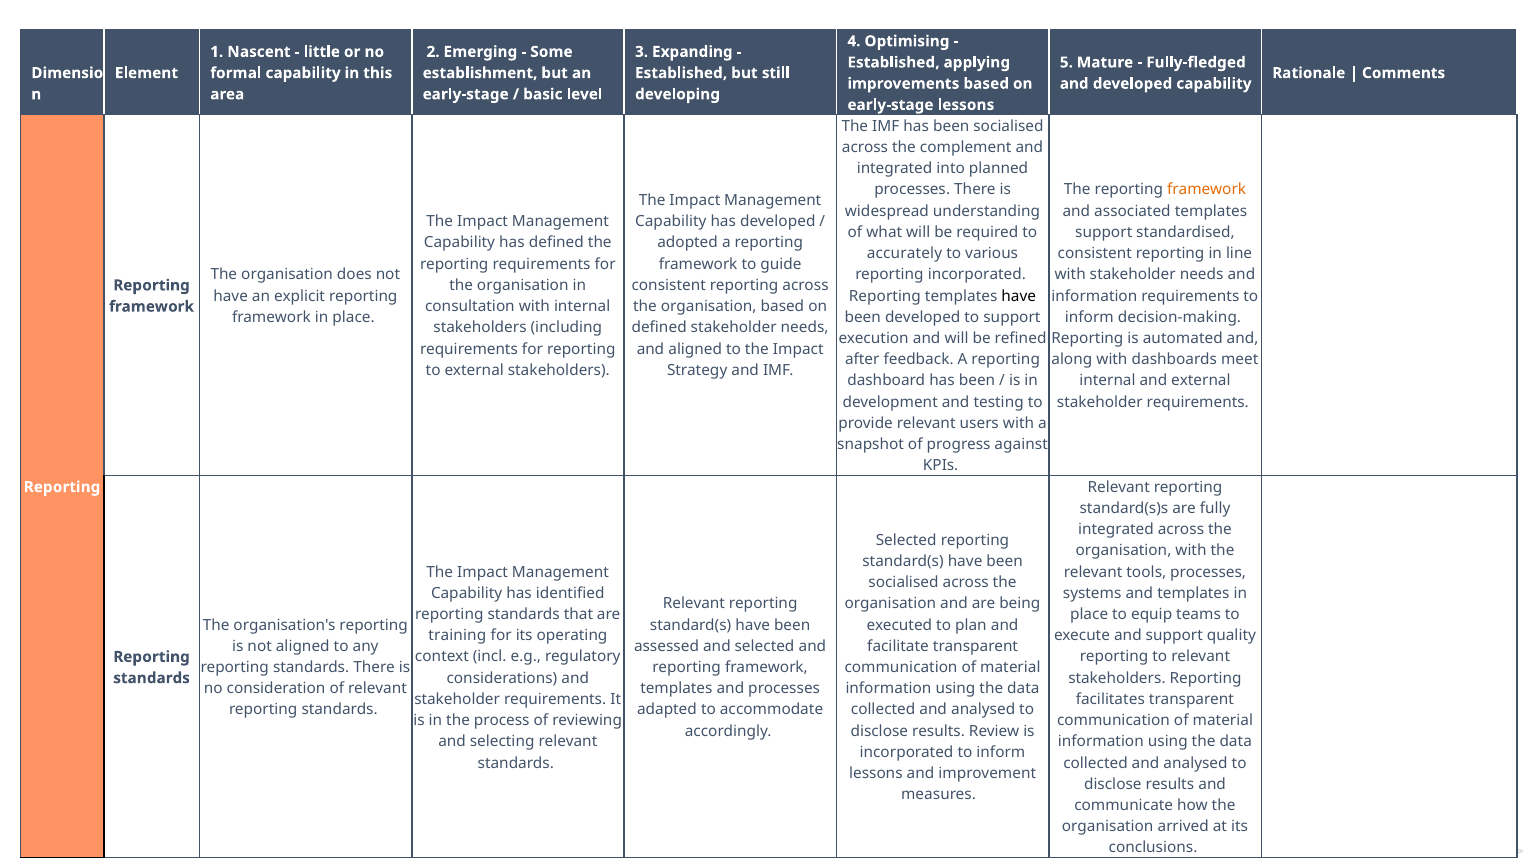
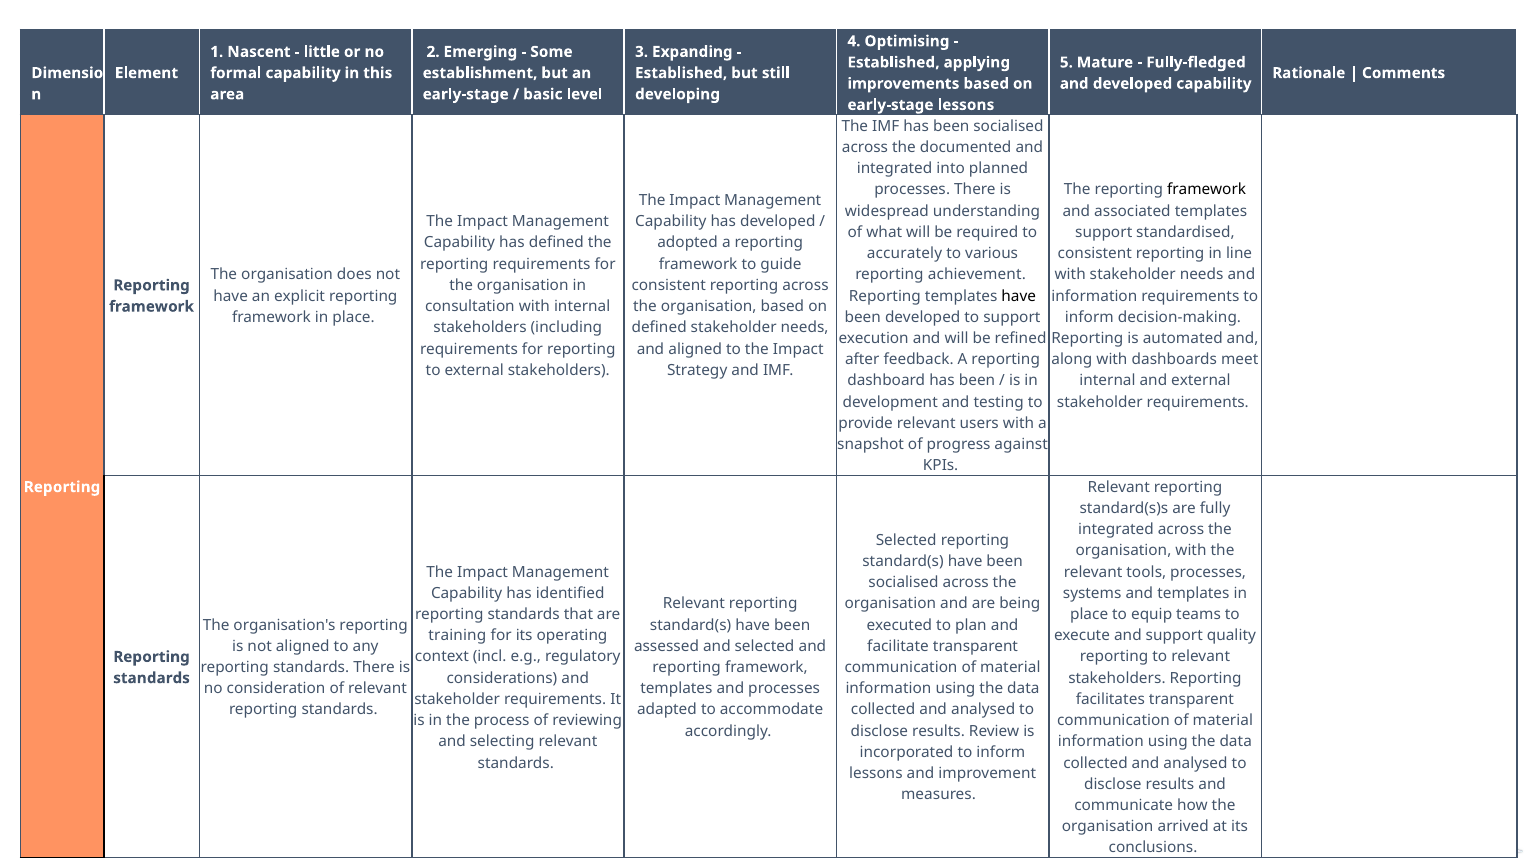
complement: complement -> documented
framework at (1207, 190) colour: orange -> black
reporting incorporated: incorporated -> achievement
